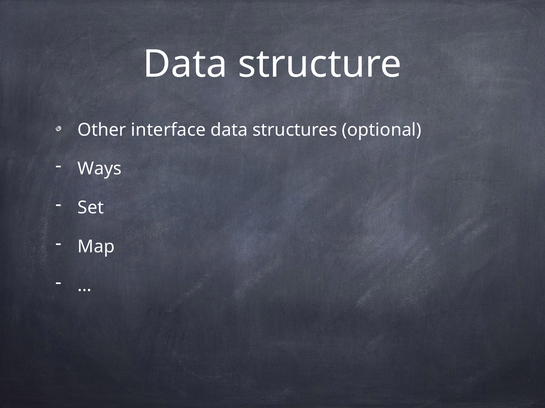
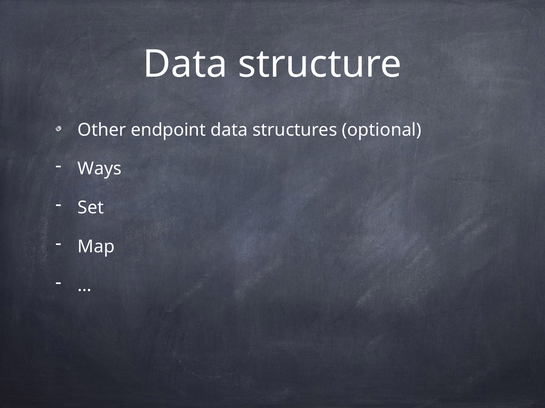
interface: interface -> endpoint
